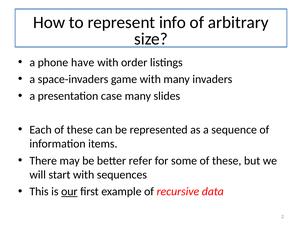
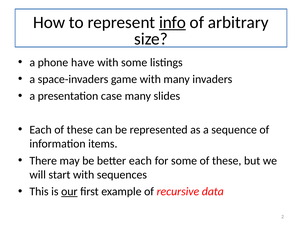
info underline: none -> present
with order: order -> some
better refer: refer -> each
